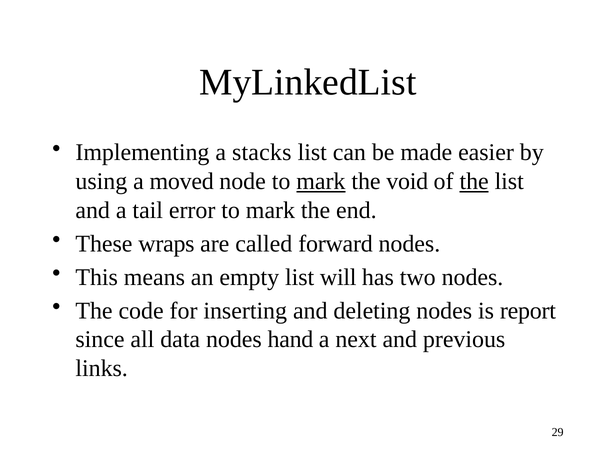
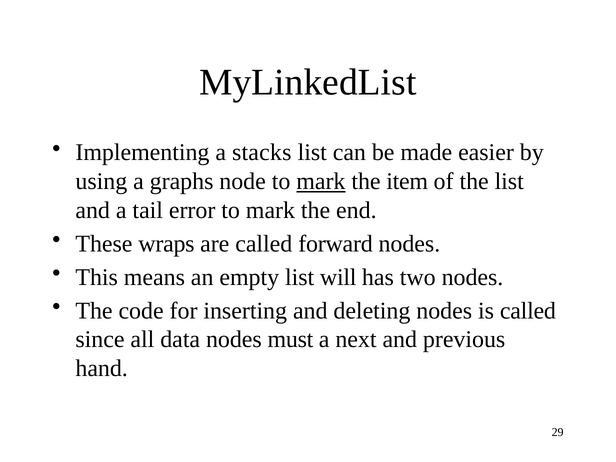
moved: moved -> graphs
void: void -> item
the at (474, 181) underline: present -> none
is report: report -> called
hand: hand -> must
links: links -> hand
